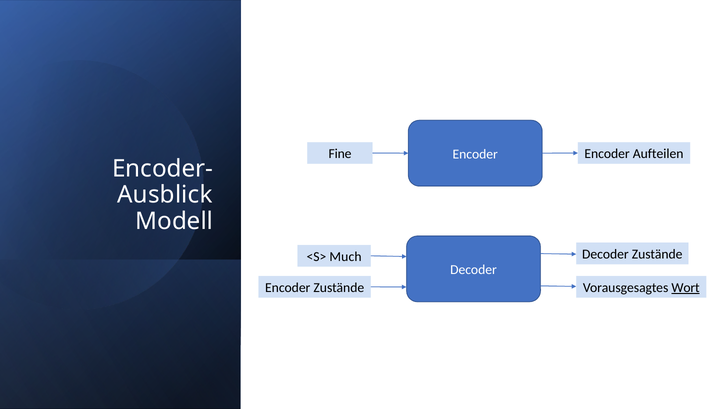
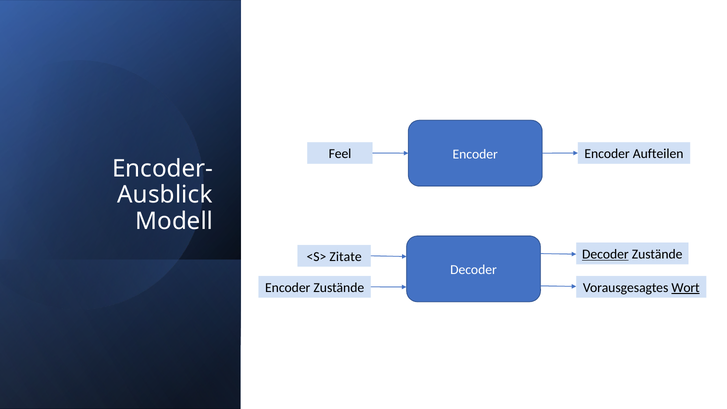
Fine: Fine -> Feel
Decoder at (605, 254) underline: none -> present
Much: Much -> Zitate
